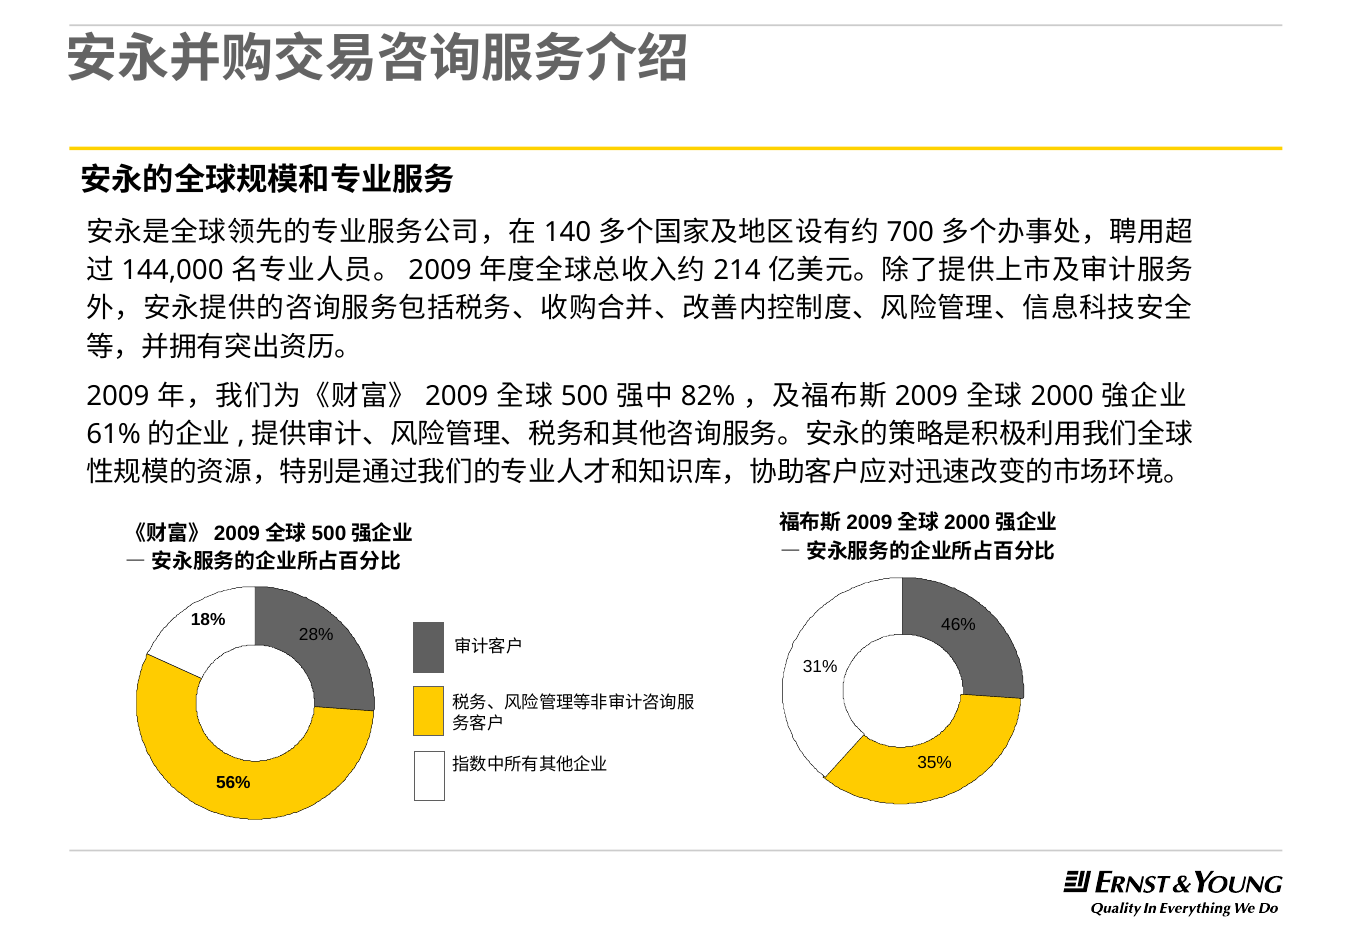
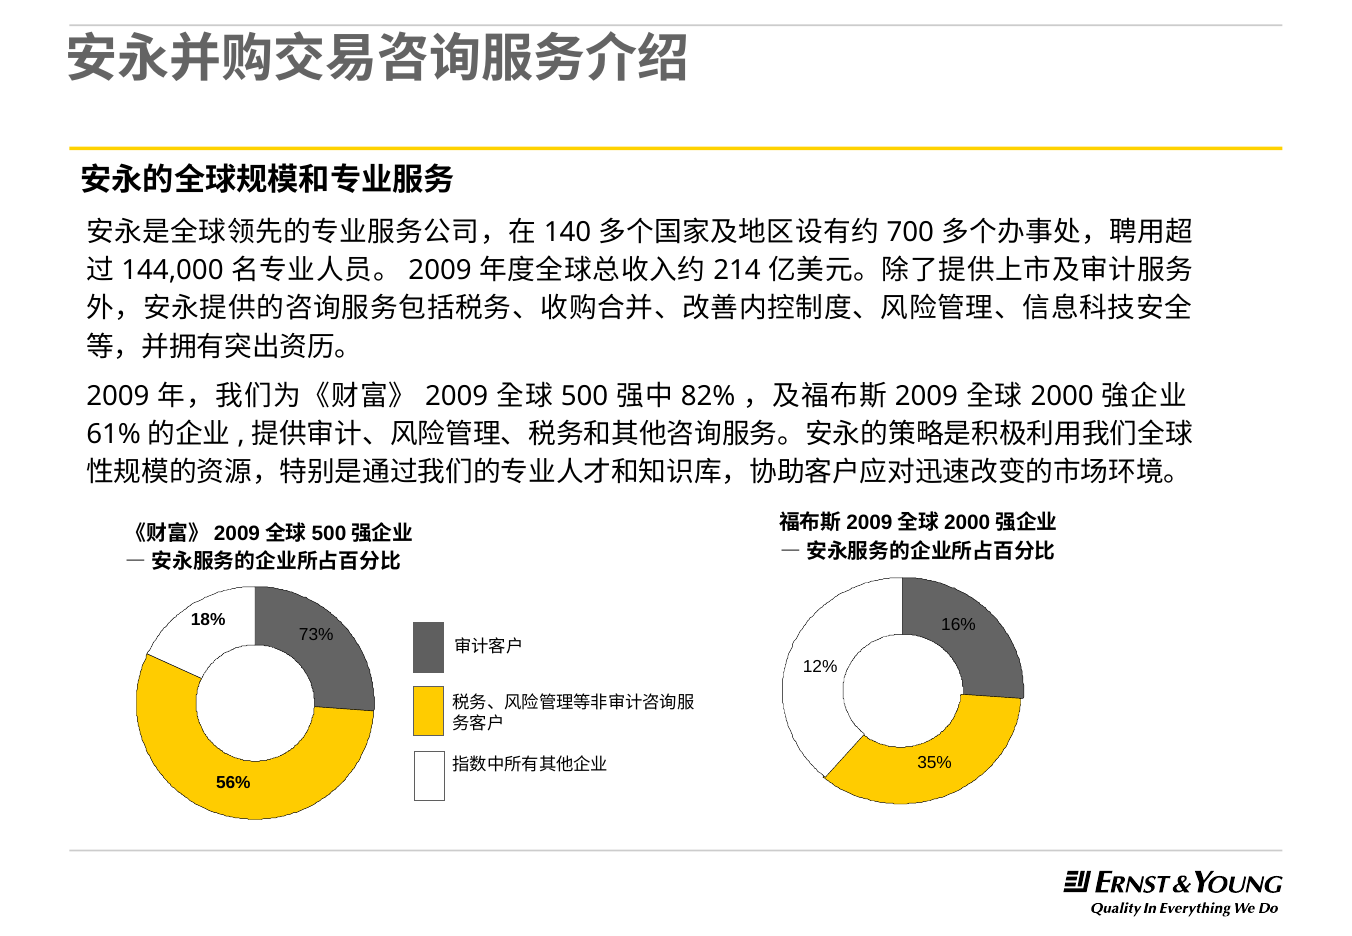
46%: 46% -> 16%
28%: 28% -> 73%
31%: 31% -> 12%
